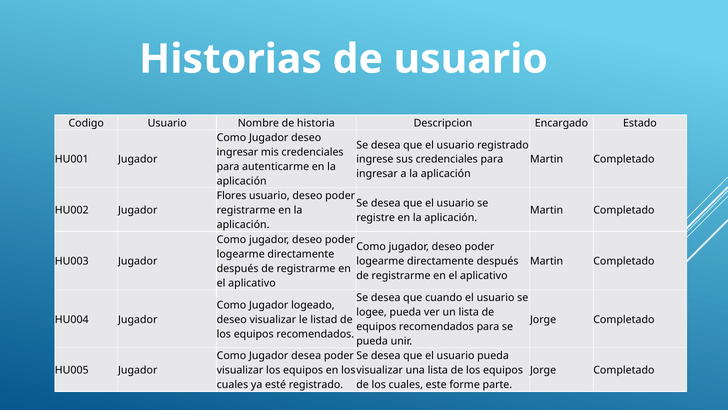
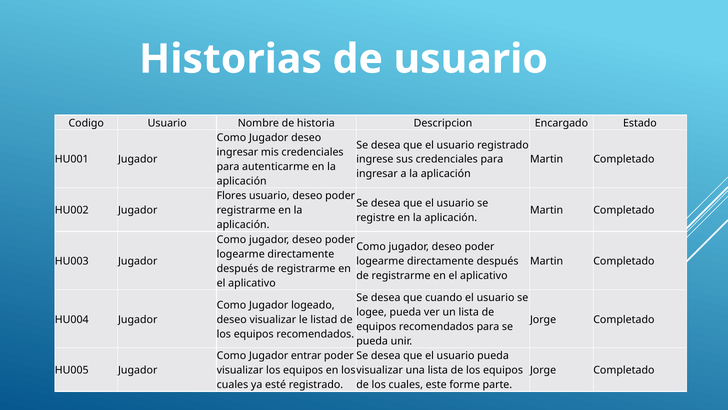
Jugador desea: desea -> entrar
